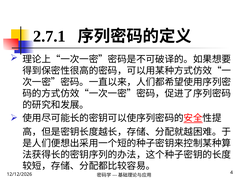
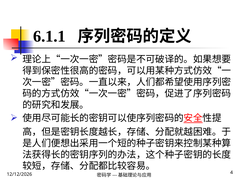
2.7.1: 2.7.1 -> 6.1.1
